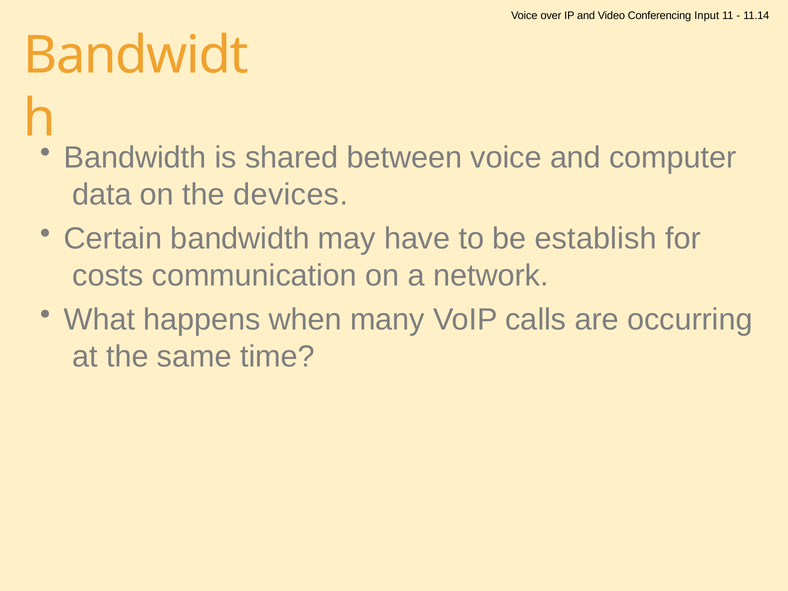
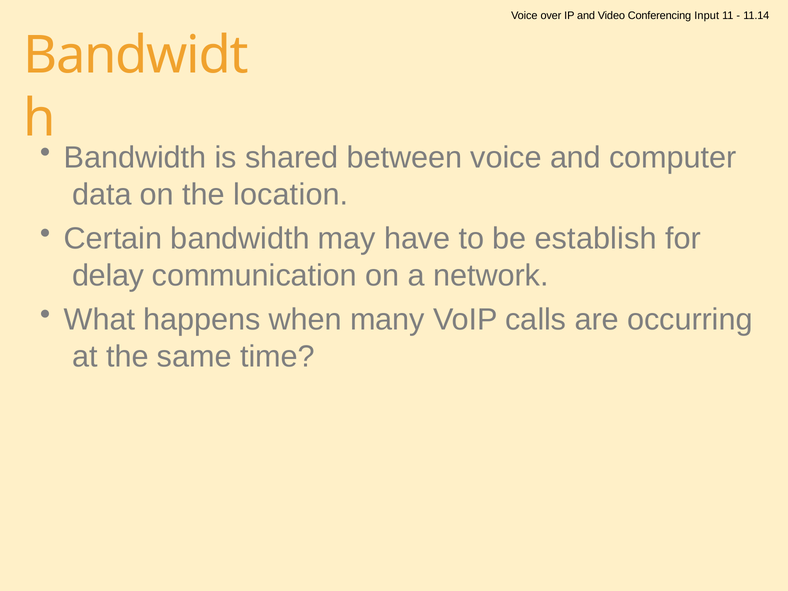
devices: devices -> location
costs: costs -> delay
